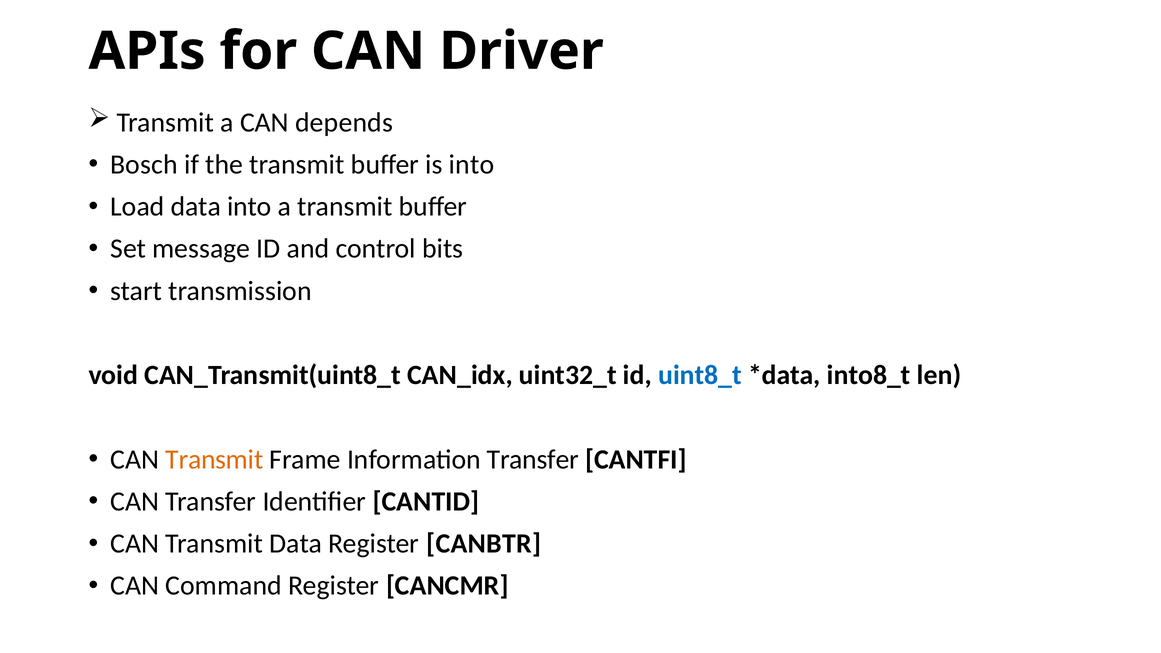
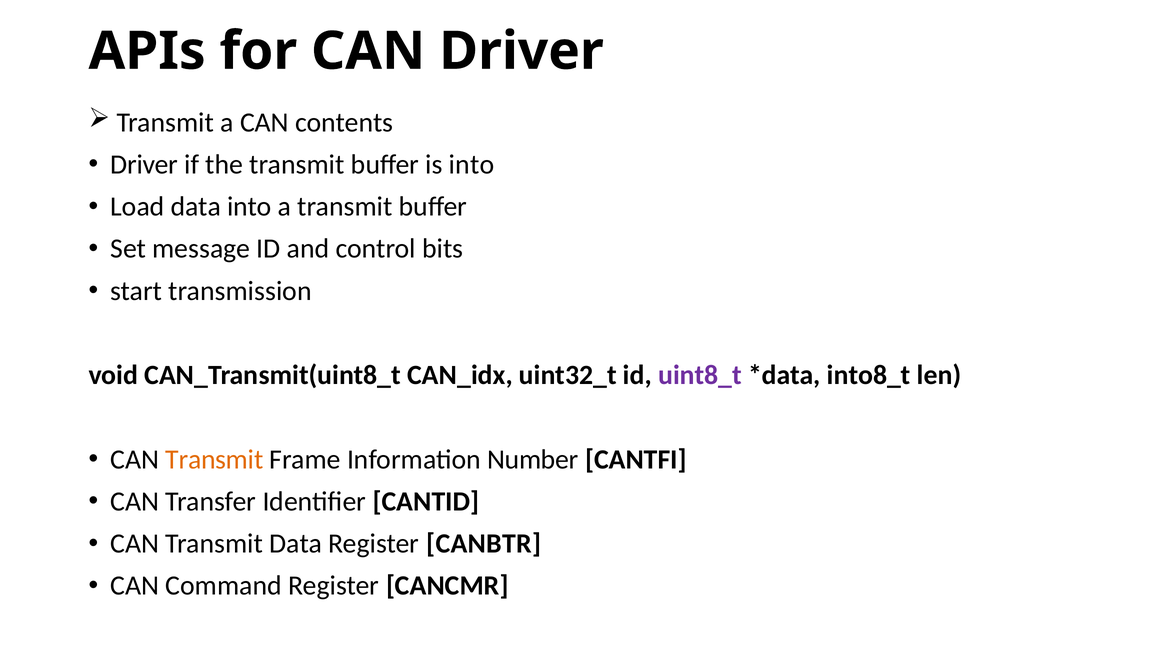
depends: depends -> contents
Bosch at (144, 164): Bosch -> Driver
uint8_t colour: blue -> purple
Information Transfer: Transfer -> Number
